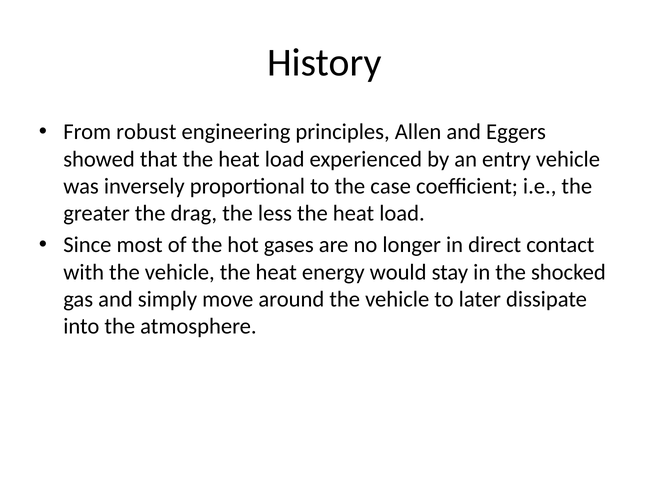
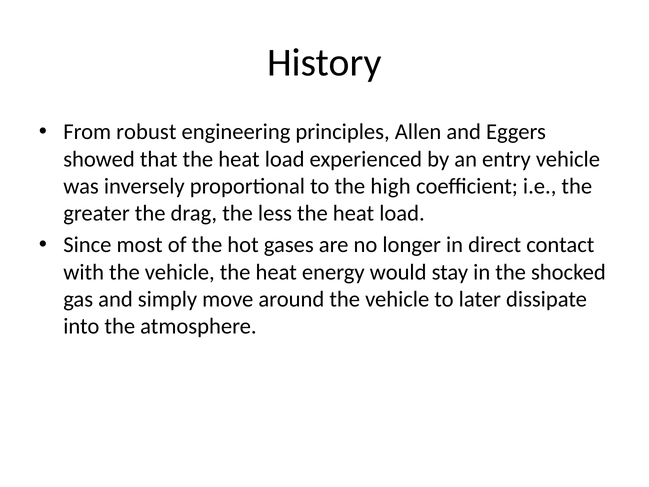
case: case -> high
